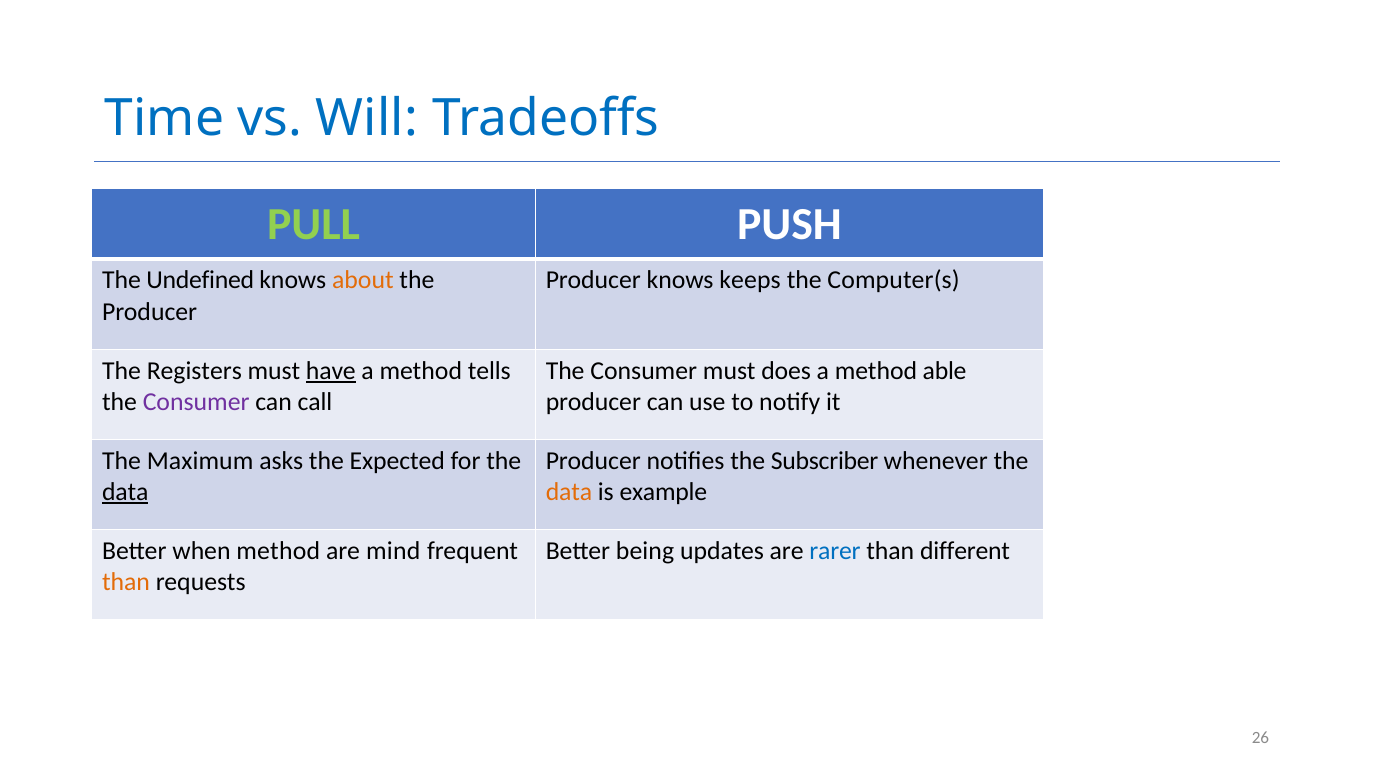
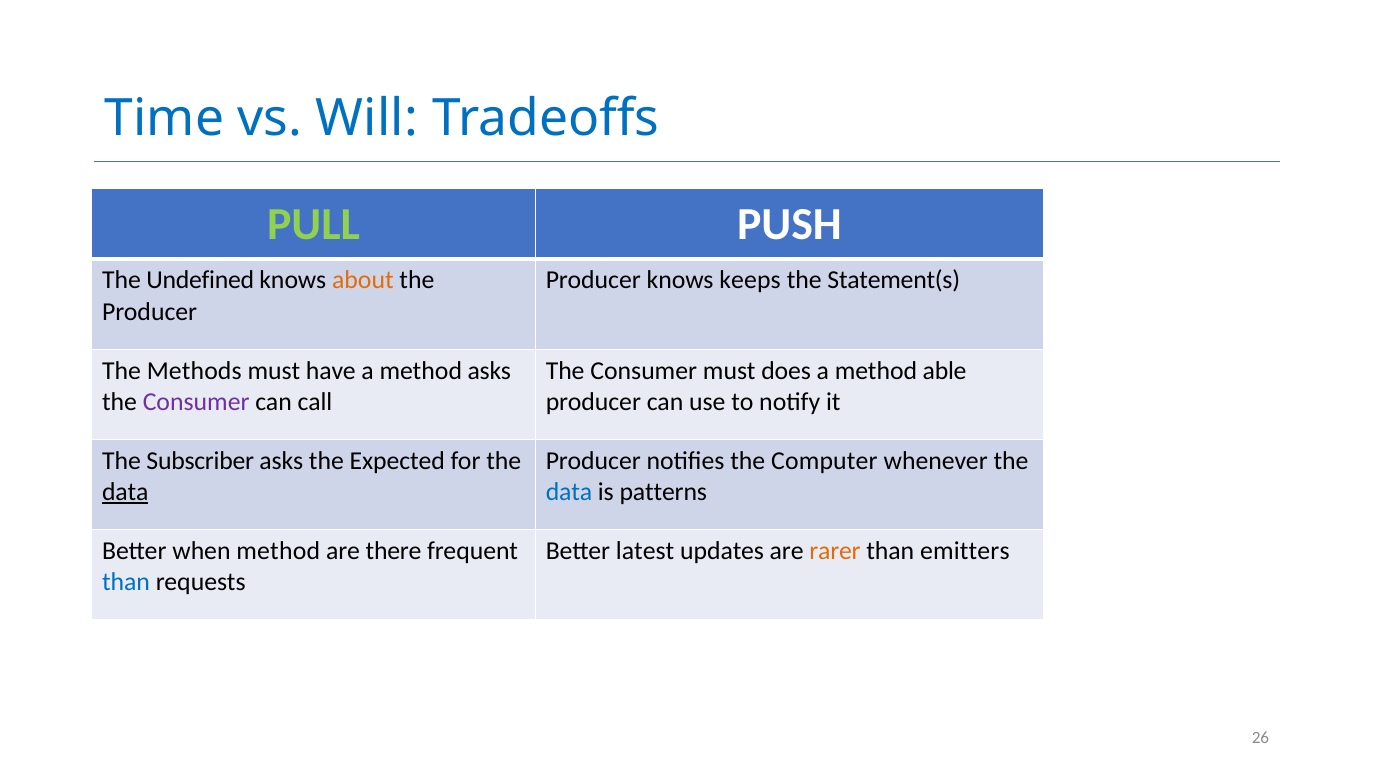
Computer(s: Computer(s -> Statement(s
Registers: Registers -> Methods
have underline: present -> none
method tells: tells -> asks
Maximum: Maximum -> Subscriber
Subscriber: Subscriber -> Computer
data at (569, 492) colour: orange -> blue
example: example -> patterns
mind: mind -> there
being: being -> latest
rarer colour: blue -> orange
different: different -> emitters
than at (126, 582) colour: orange -> blue
